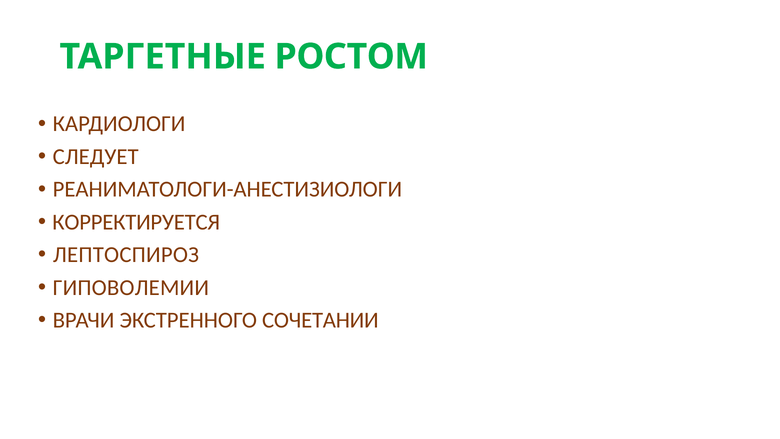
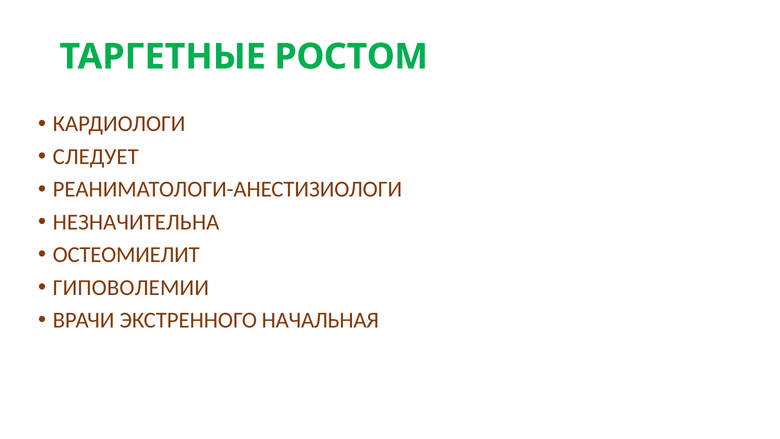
КОРРЕКТИРУЕТСЯ: КОРРЕКТИРУЕТСЯ -> НЕЗНАЧИТЕЛЬНА
ЛЕПТОСПИРОЗ: ЛЕПТОСПИРОЗ -> ОСТЕОМИЕЛИТ
СОЧЕТАНИИ: СОЧЕТАНИИ -> НАЧАЛЬНАЯ
